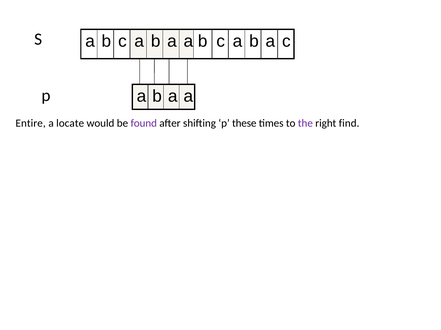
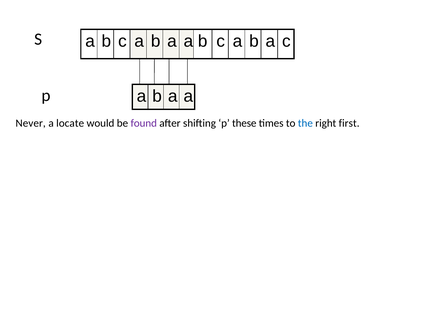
Entire: Entire -> Never
the colour: purple -> blue
find: find -> first
